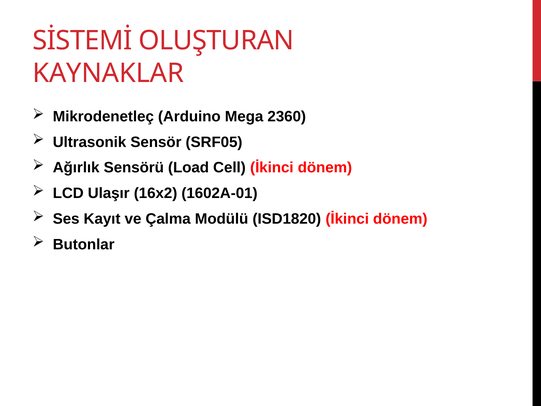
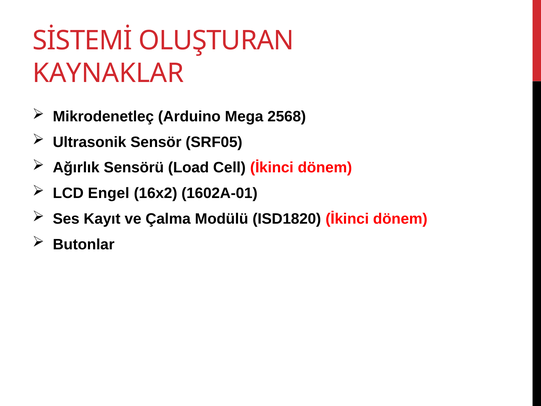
2360: 2360 -> 2568
Ulaşır: Ulaşır -> Engel
